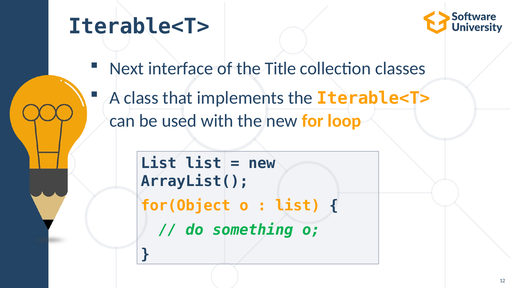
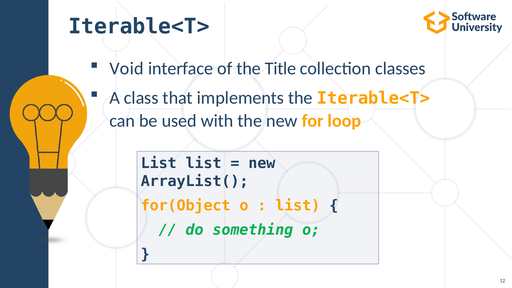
Next: Next -> Void
